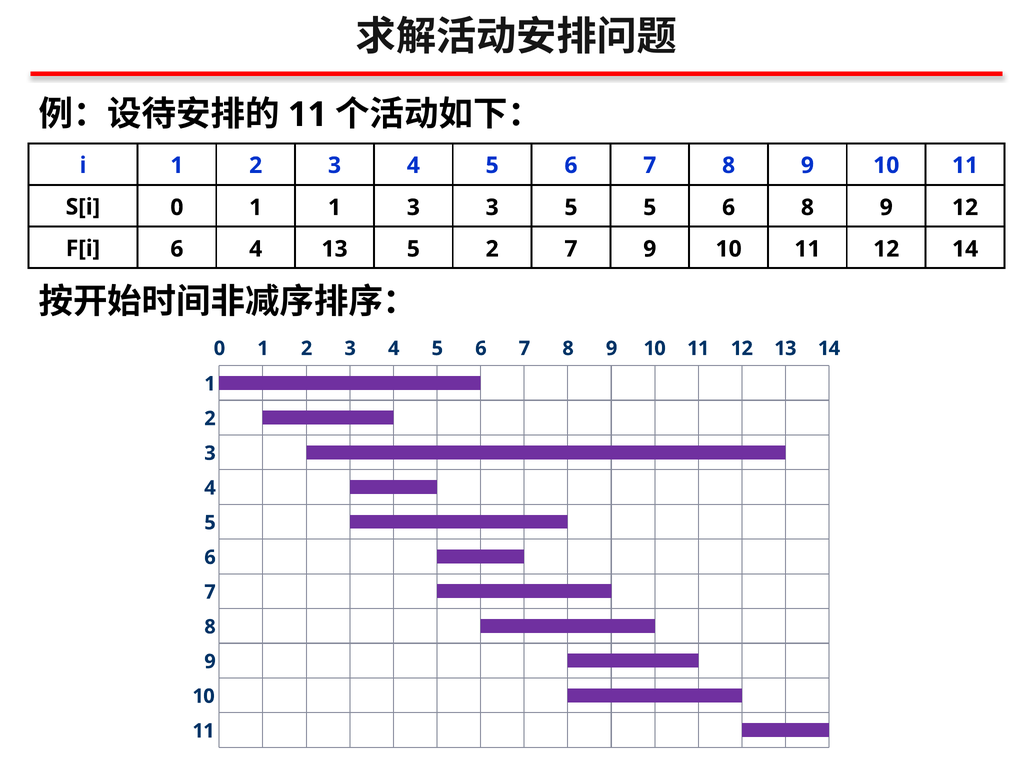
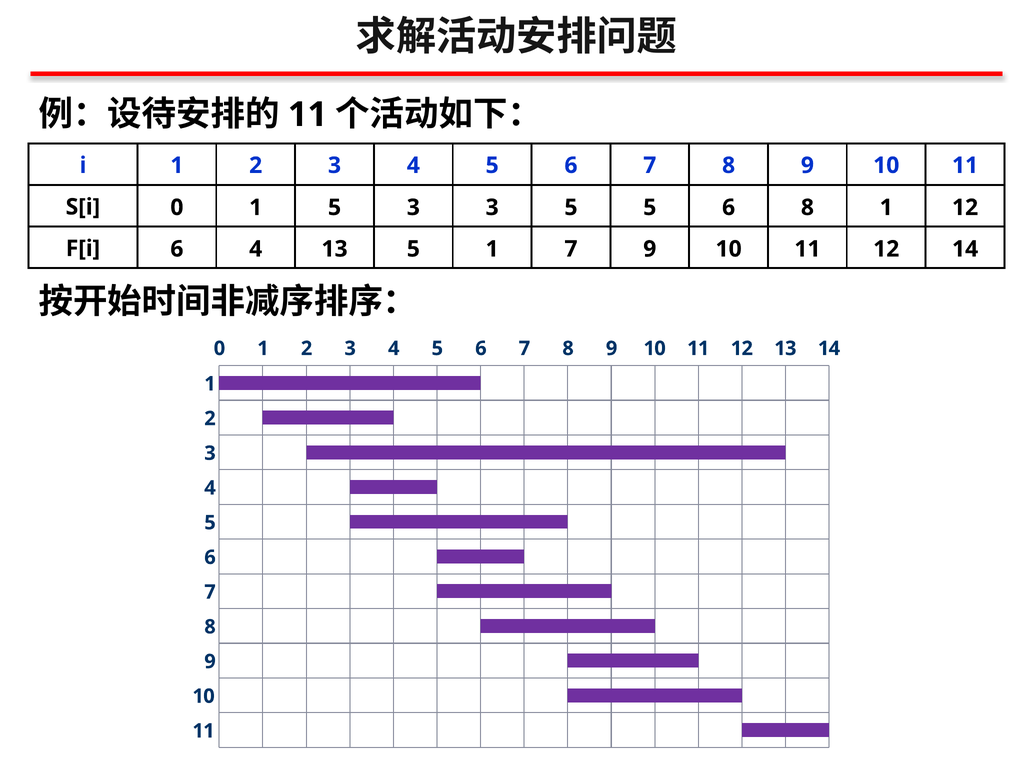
1 1: 1 -> 5
6 8 9: 9 -> 1
5 2: 2 -> 1
